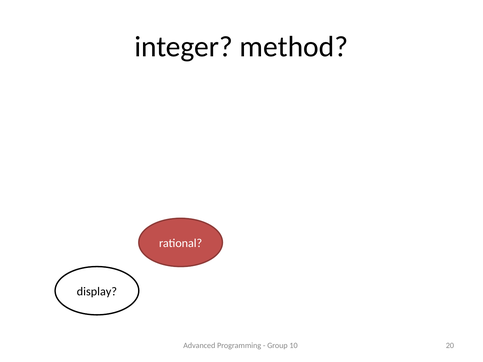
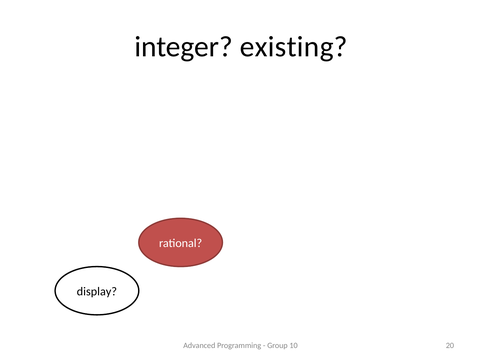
method: method -> existing
